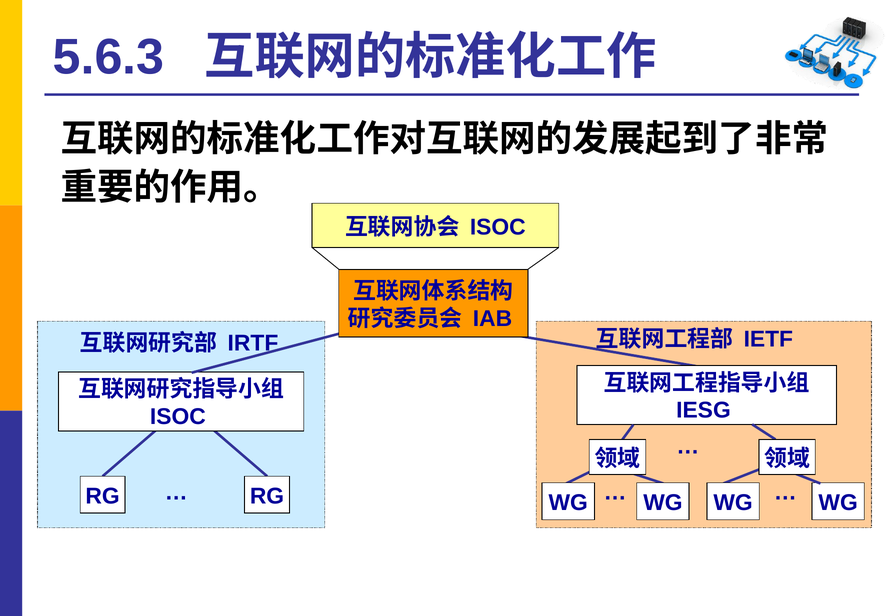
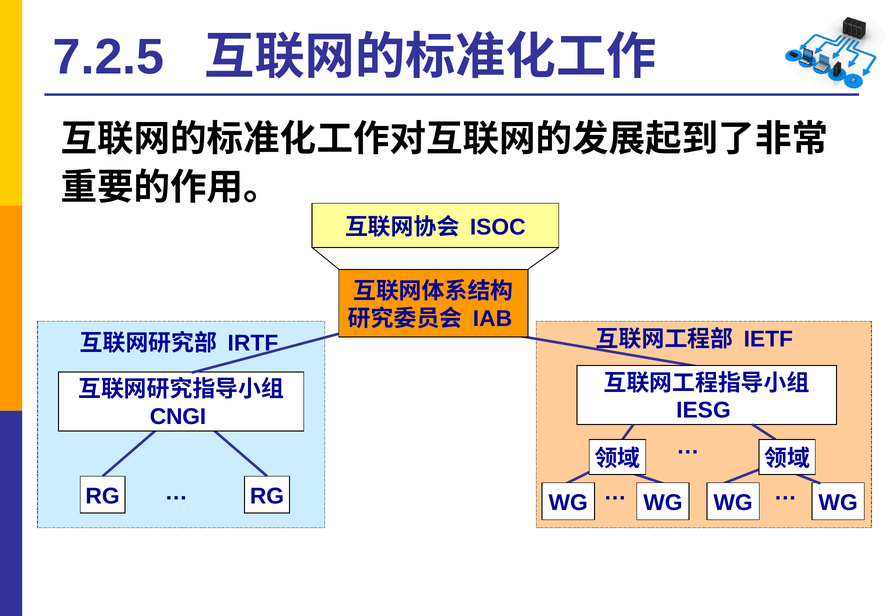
5.6.3: 5.6.3 -> 7.2.5
ISOC at (178, 417): ISOC -> CNGI
